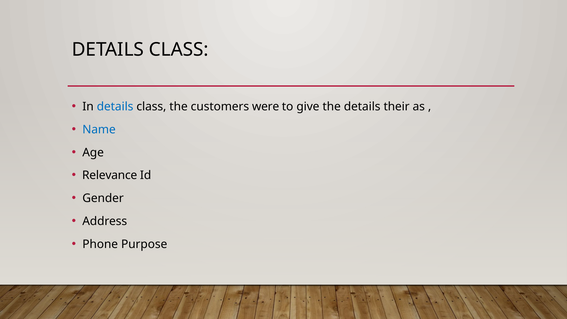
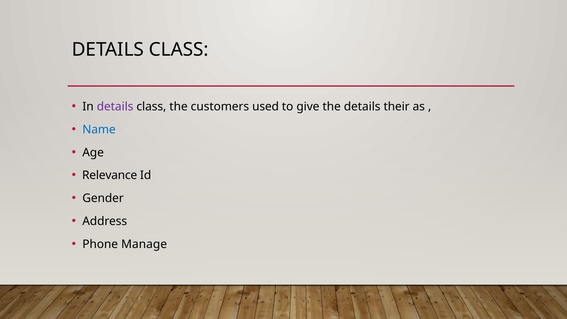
details at (115, 107) colour: blue -> purple
were: were -> used
Purpose: Purpose -> Manage
